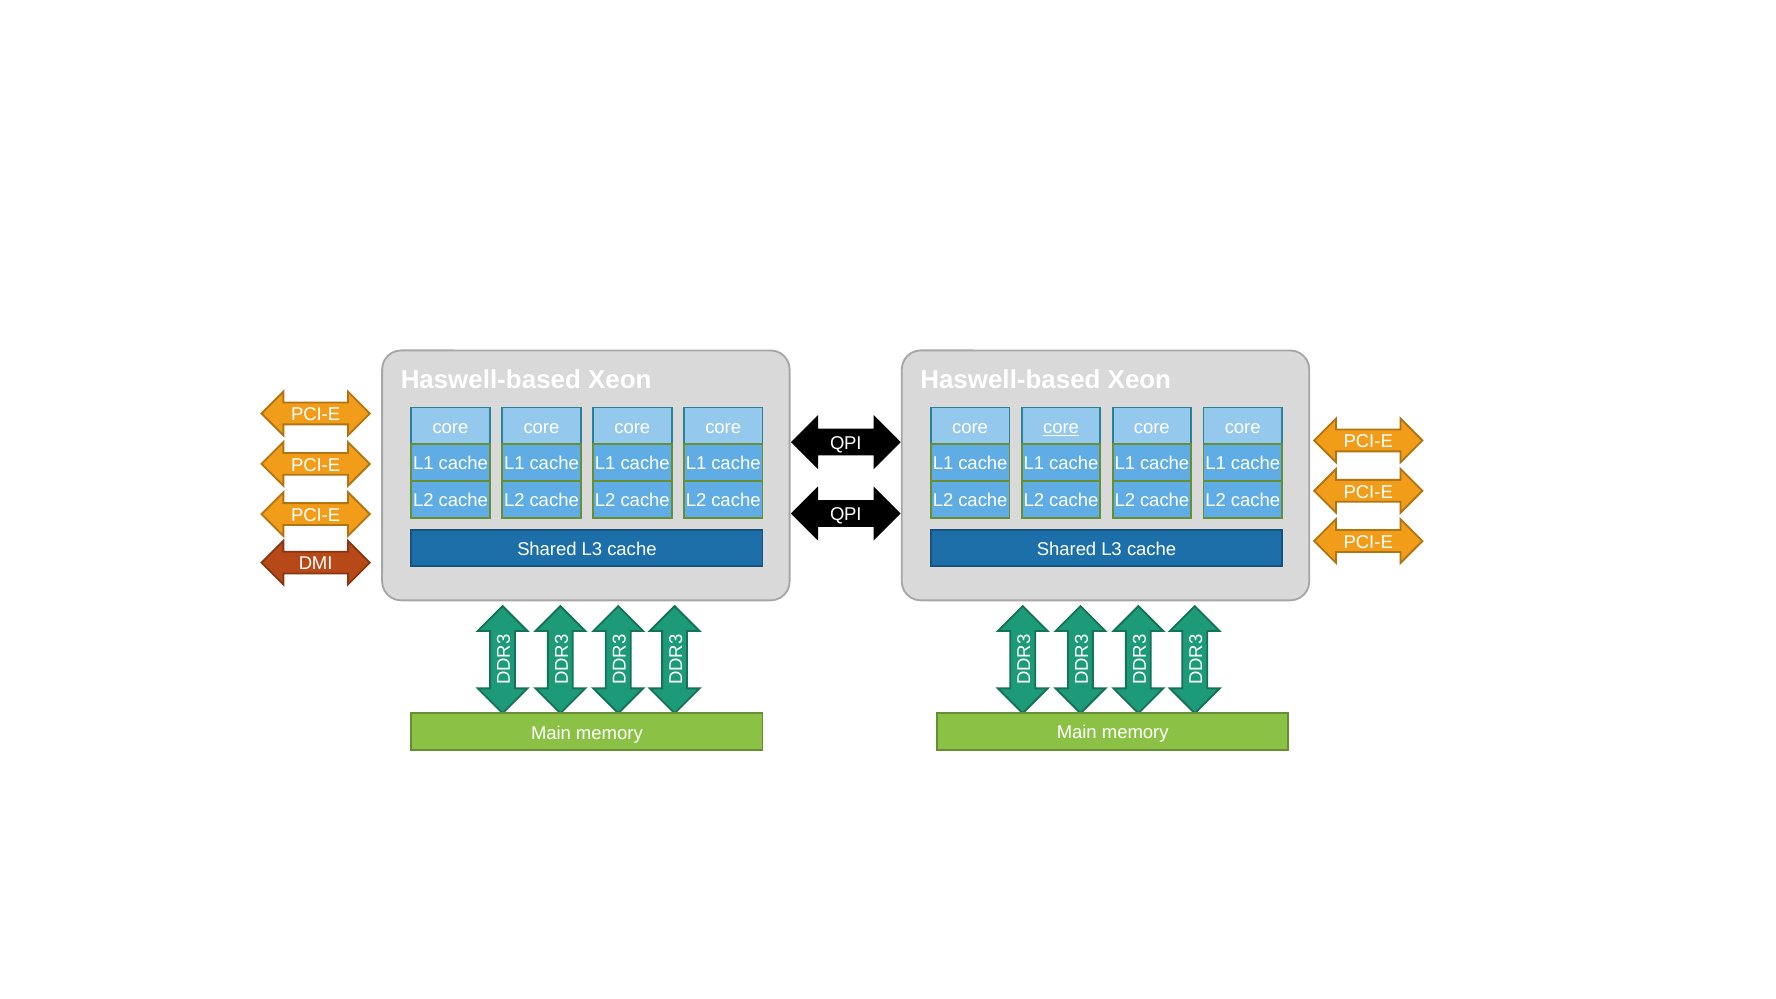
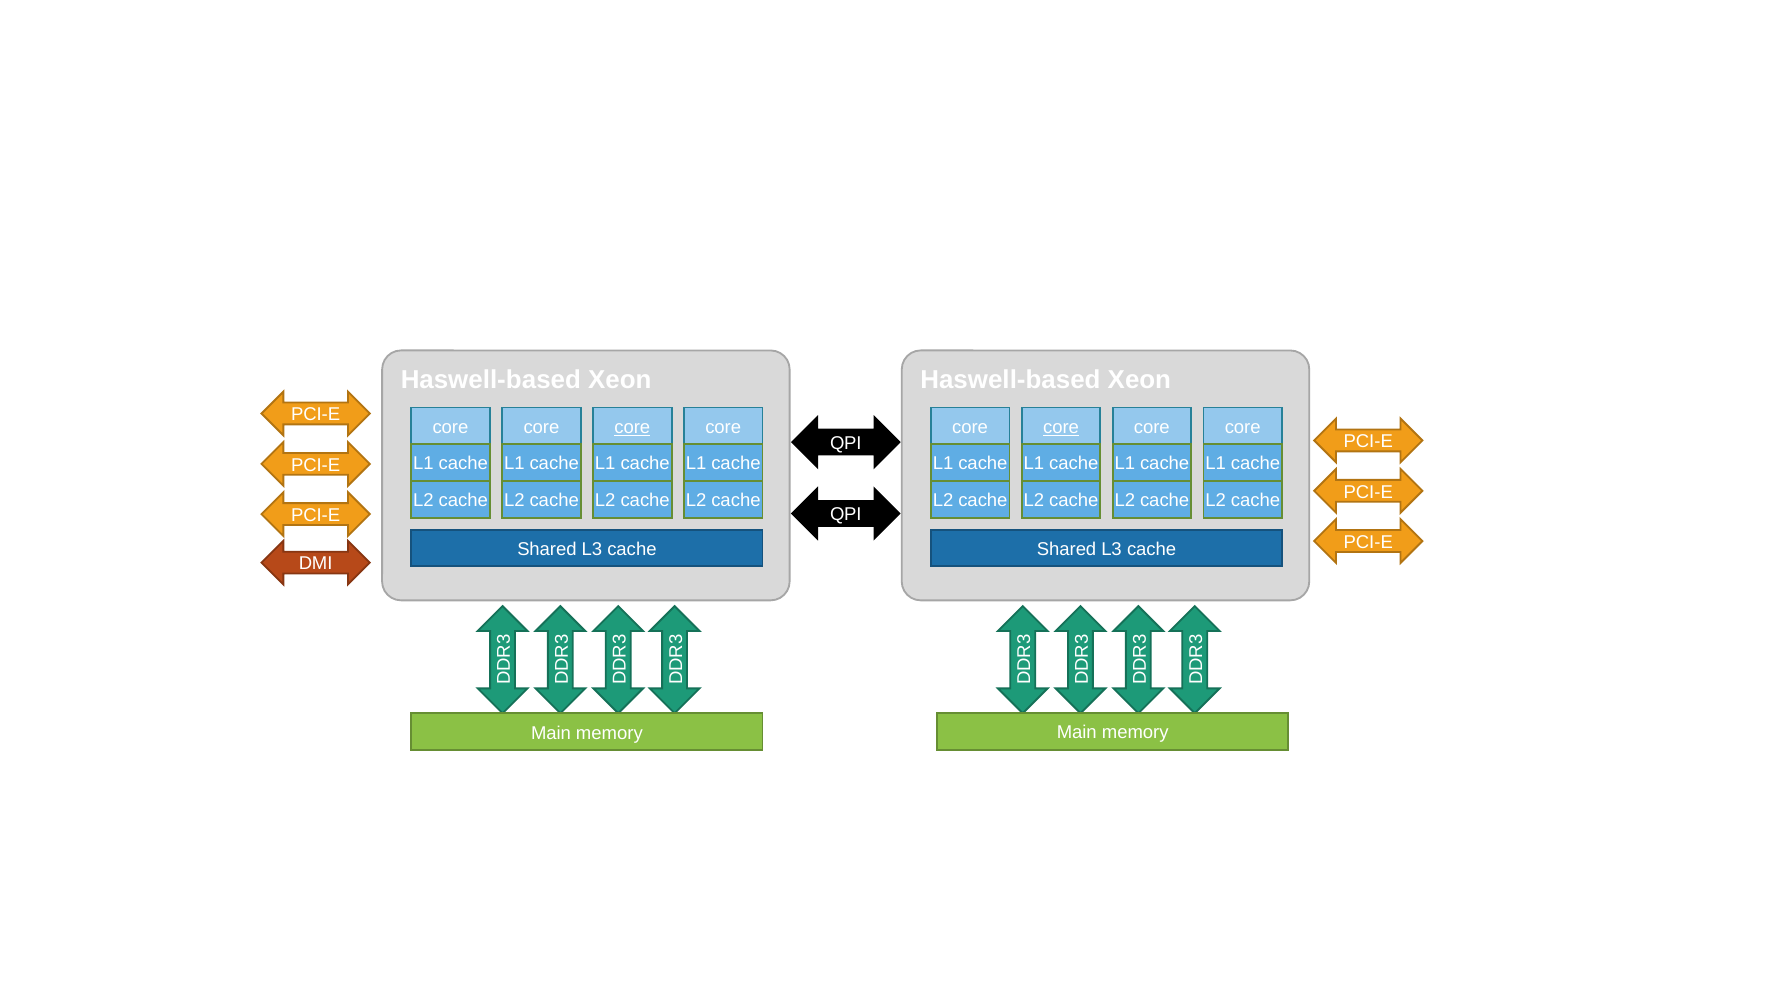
core at (632, 427) underline: none -> present
